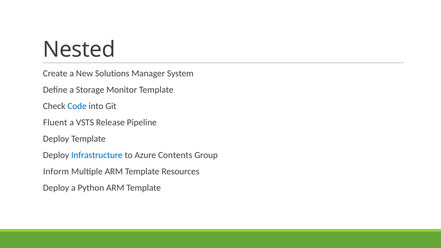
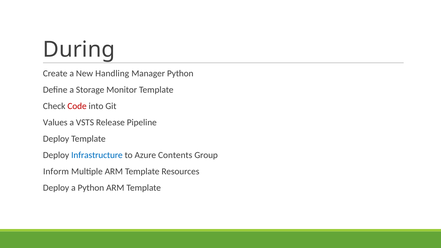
Nested: Nested -> During
Solutions: Solutions -> Handling
Manager System: System -> Python
Code colour: blue -> red
Fluent: Fluent -> Values
